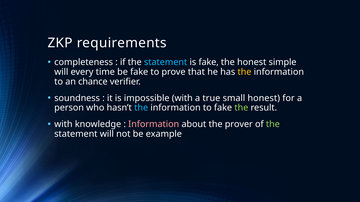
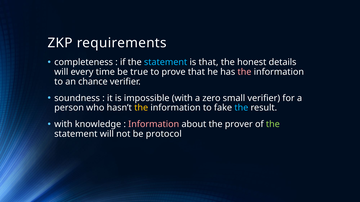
is fake: fake -> that
simple: simple -> details
be fake: fake -> true
the at (245, 72) colour: yellow -> pink
true: true -> zero
small honest: honest -> verifier
the at (141, 108) colour: light blue -> yellow
the at (241, 108) colour: light green -> light blue
example: example -> protocol
